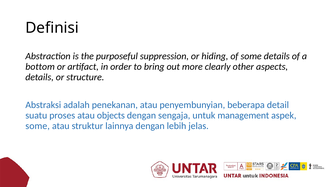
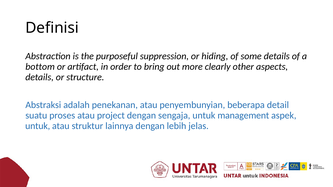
objects: objects -> project
some at (38, 126): some -> untuk
